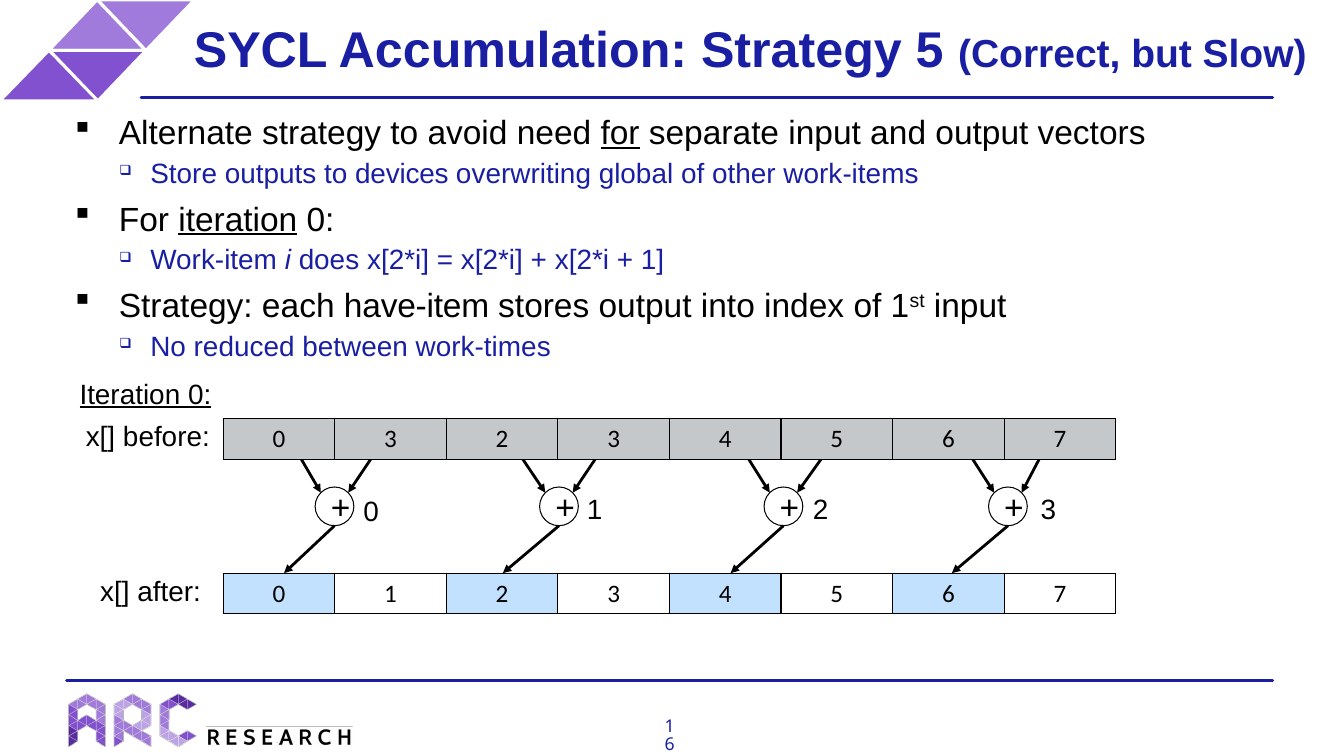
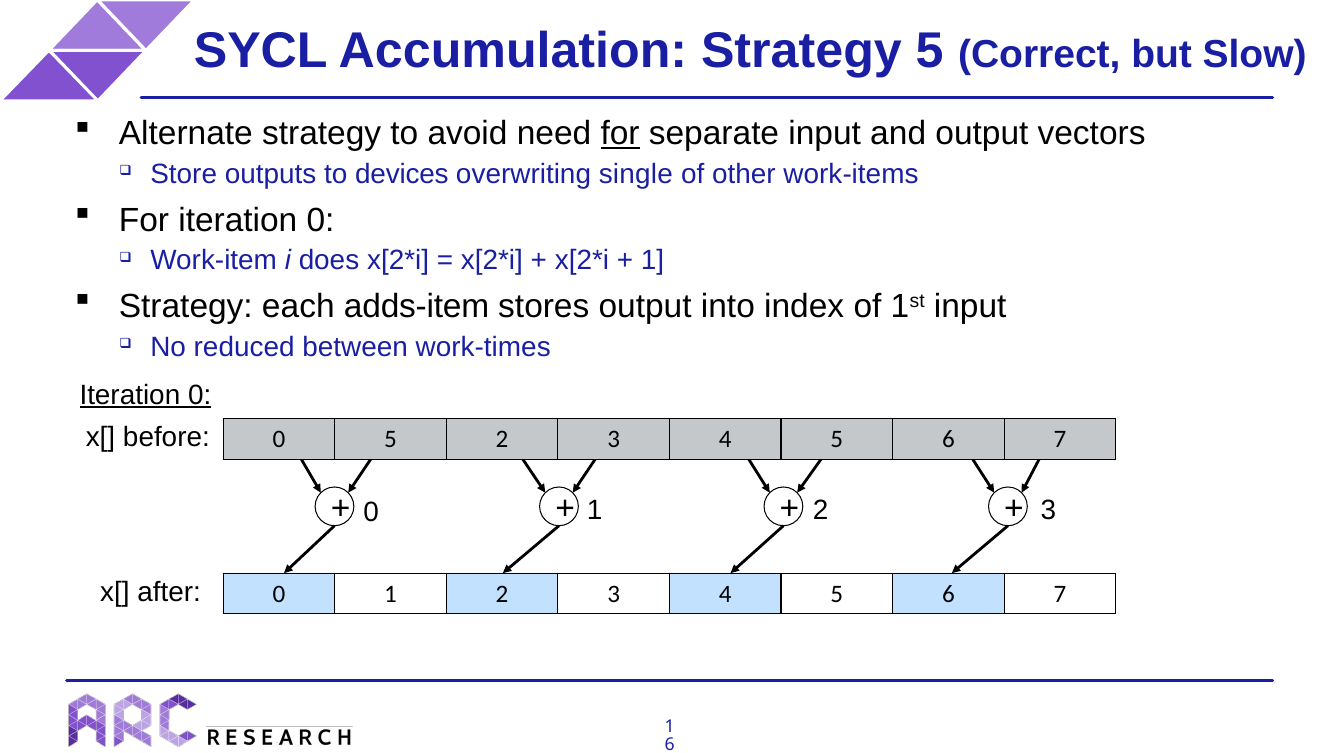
global: global -> single
iteration at (238, 220) underline: present -> none
have-item: have-item -> adds-item
0 3: 3 -> 5
